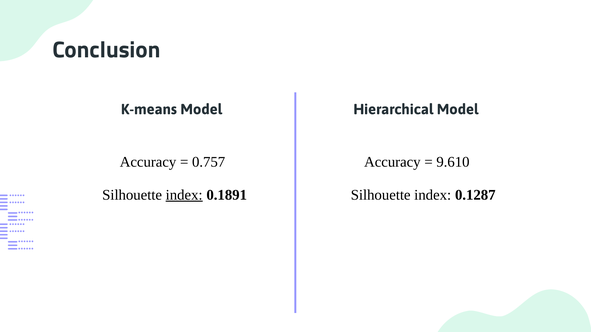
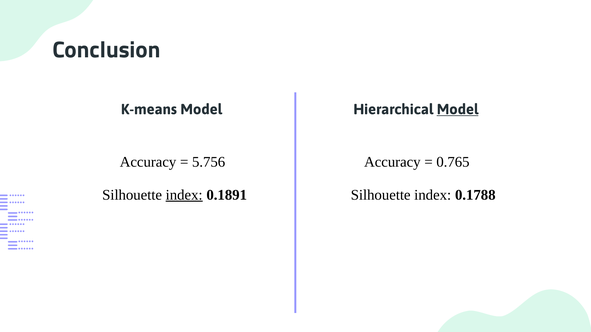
Model at (458, 110) underline: none -> present
0.757: 0.757 -> 5.756
9.610: 9.610 -> 0.765
0.1287: 0.1287 -> 0.1788
